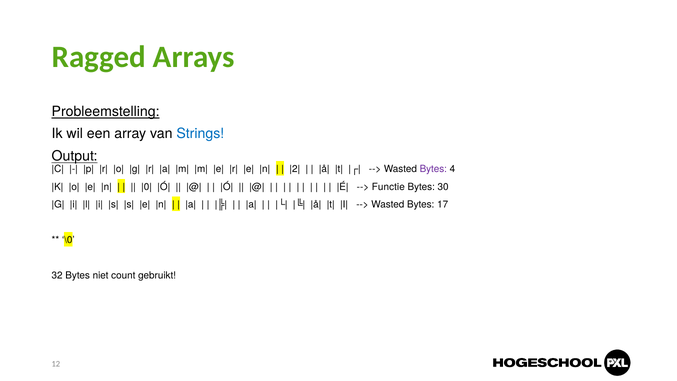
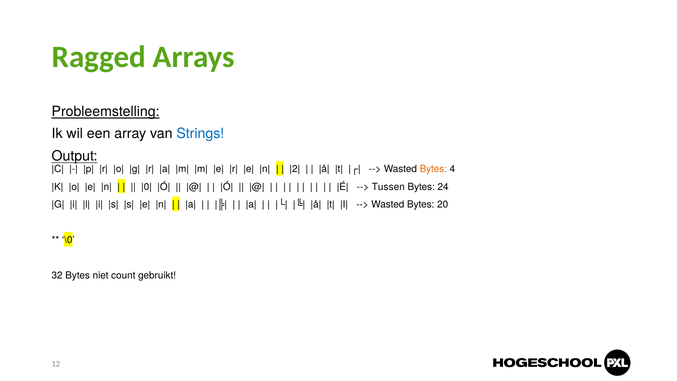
Bytes at (433, 169) colour: purple -> orange
Functie: Functie -> Tussen
30: 30 -> 24
17: 17 -> 20
